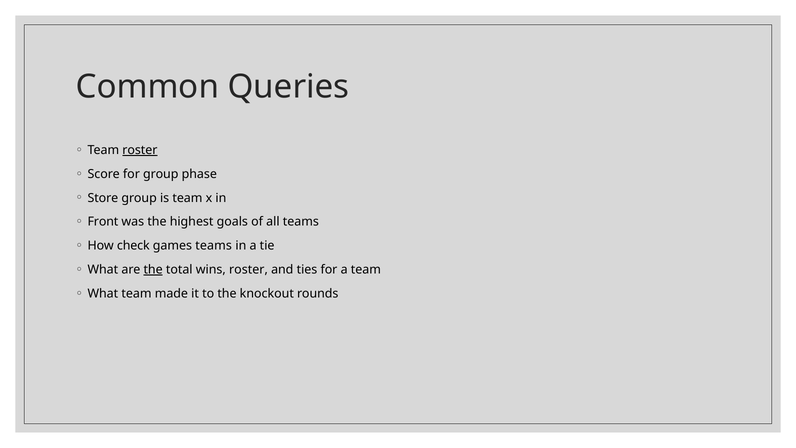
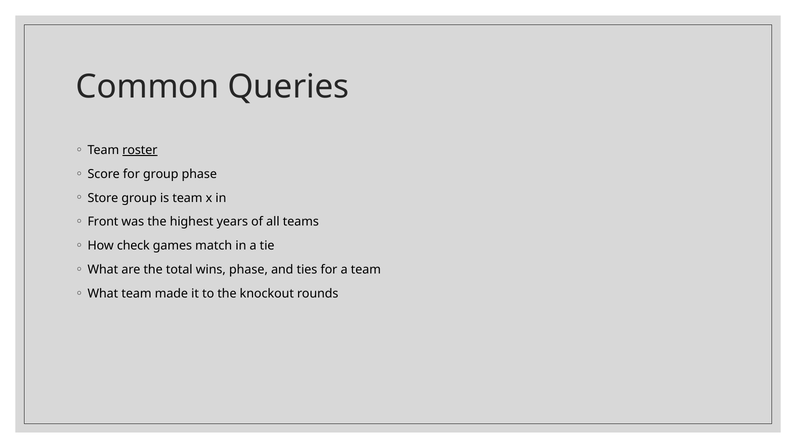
goals: goals -> years
games teams: teams -> match
the at (153, 270) underline: present -> none
wins roster: roster -> phase
